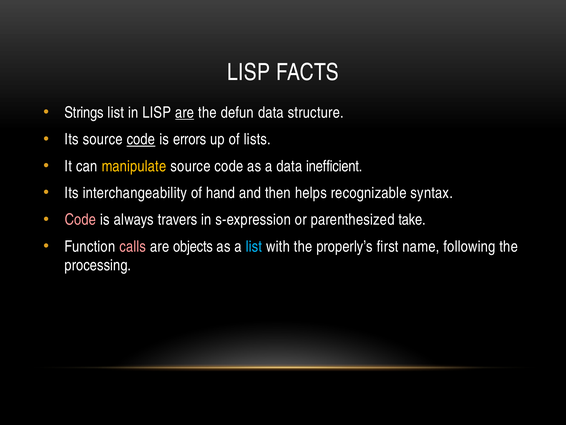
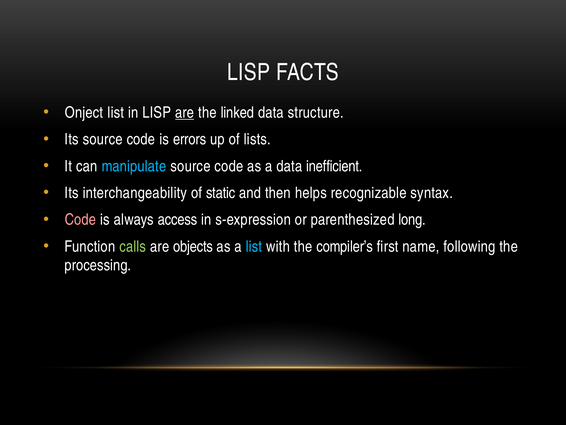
Strings: Strings -> Onject
defun: defun -> linked
code at (141, 139) underline: present -> none
manipulate colour: yellow -> light blue
hand: hand -> static
travers: travers -> access
take: take -> long
calls colour: pink -> light green
properly’s: properly’s -> compiler’s
